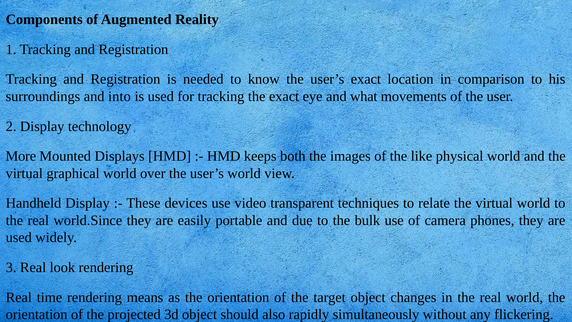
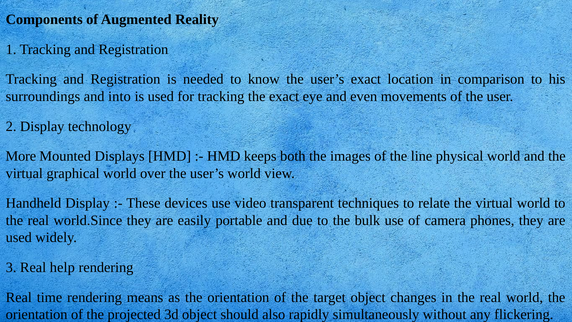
what: what -> even
like: like -> line
look: look -> help
